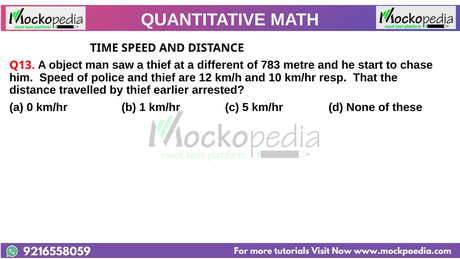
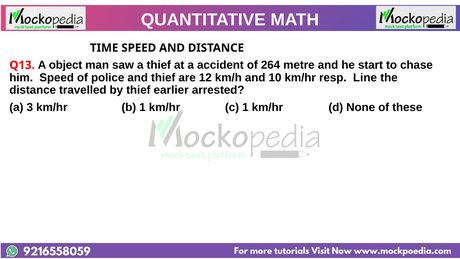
different: different -> accident
783: 783 -> 264
That: That -> Line
0: 0 -> 3
c 5: 5 -> 1
